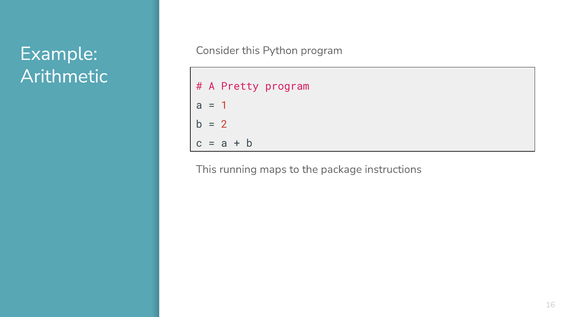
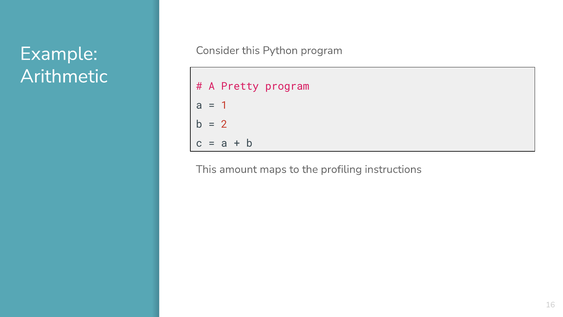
running: running -> amount
package: package -> profiling
